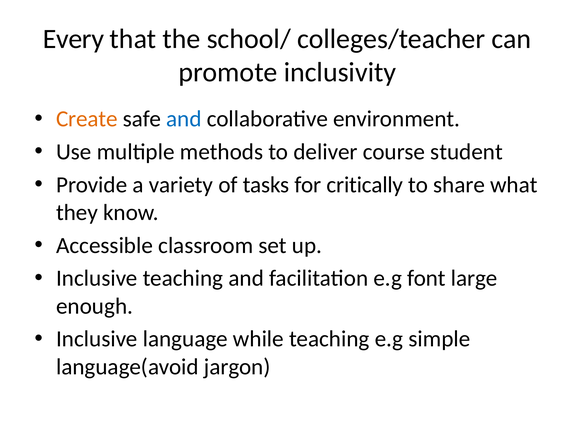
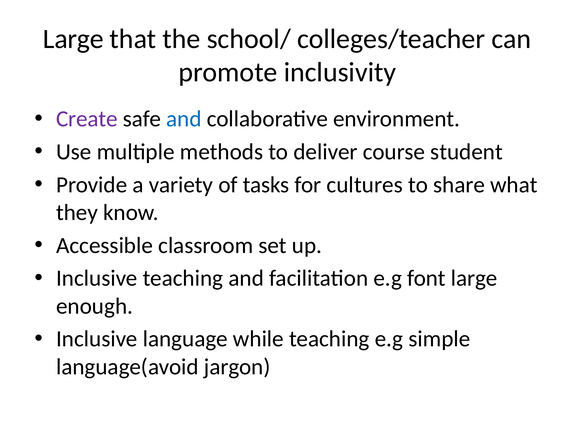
Every at (73, 39): Every -> Large
Create colour: orange -> purple
critically: critically -> cultures
